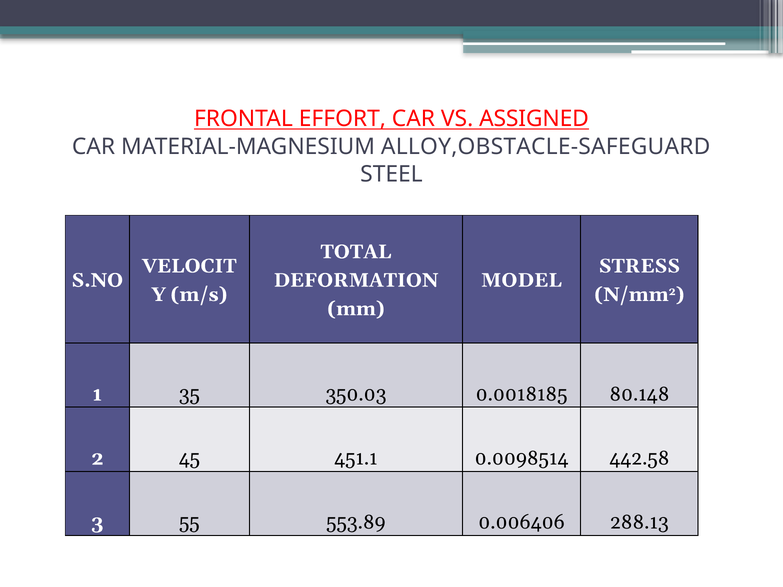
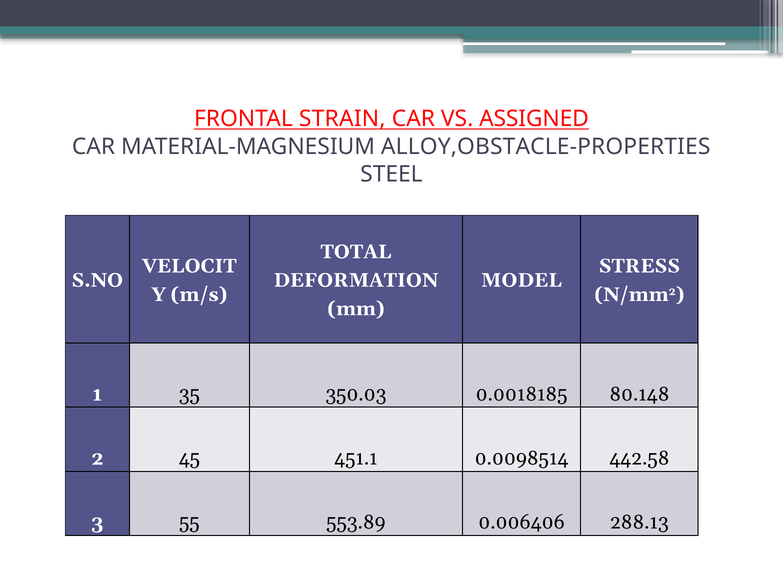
EFFORT: EFFORT -> STRAIN
ALLOY,OBSTACLE-SAFEGUARD: ALLOY,OBSTACLE-SAFEGUARD -> ALLOY,OBSTACLE-PROPERTIES
